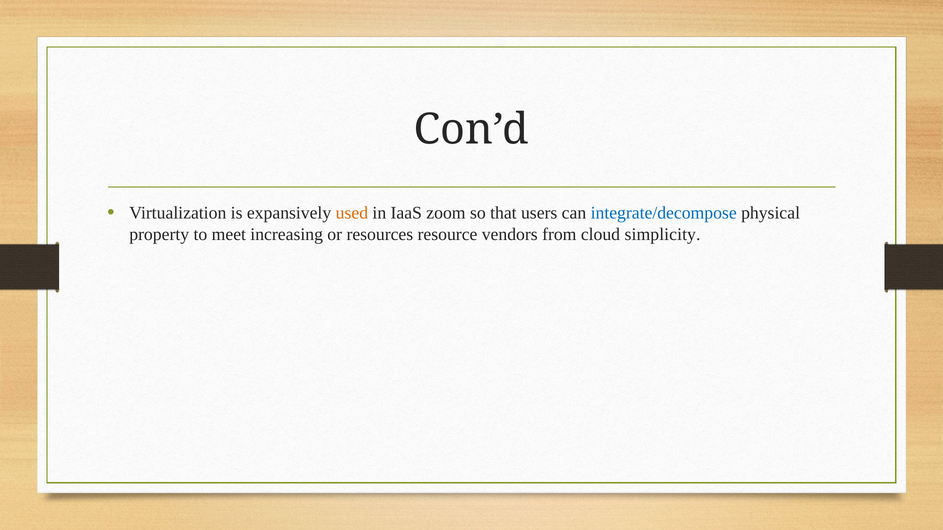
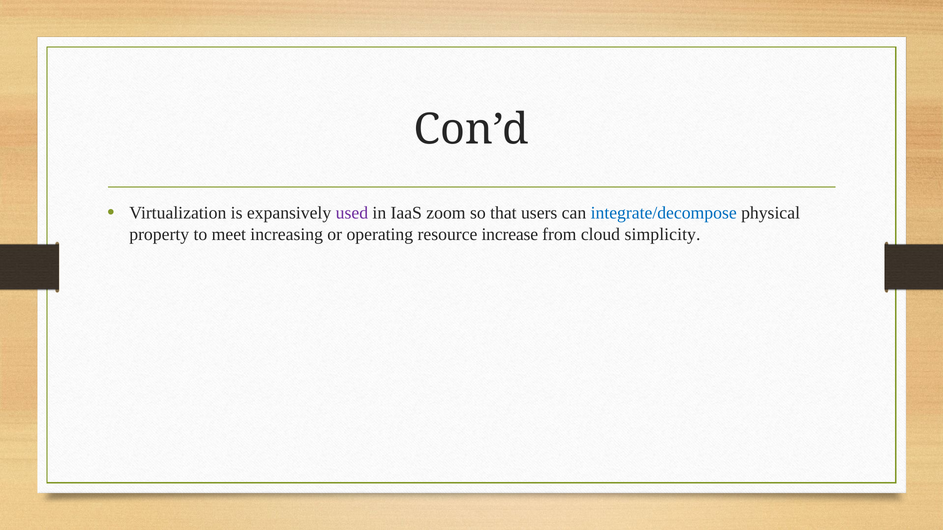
used colour: orange -> purple
resources: resources -> operating
vendors: vendors -> increase
